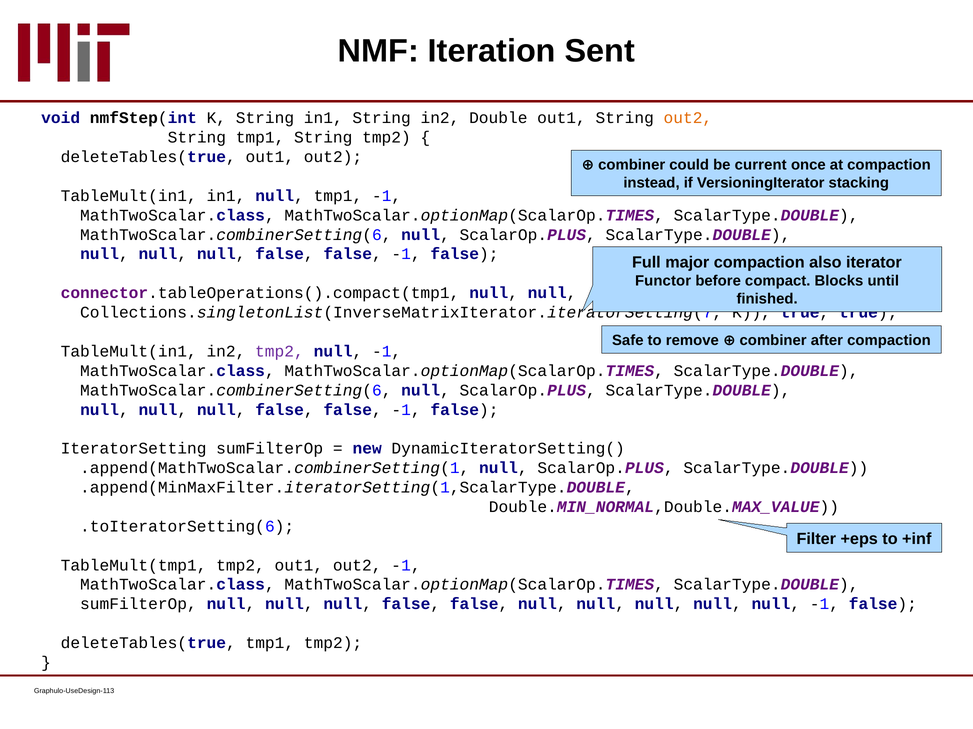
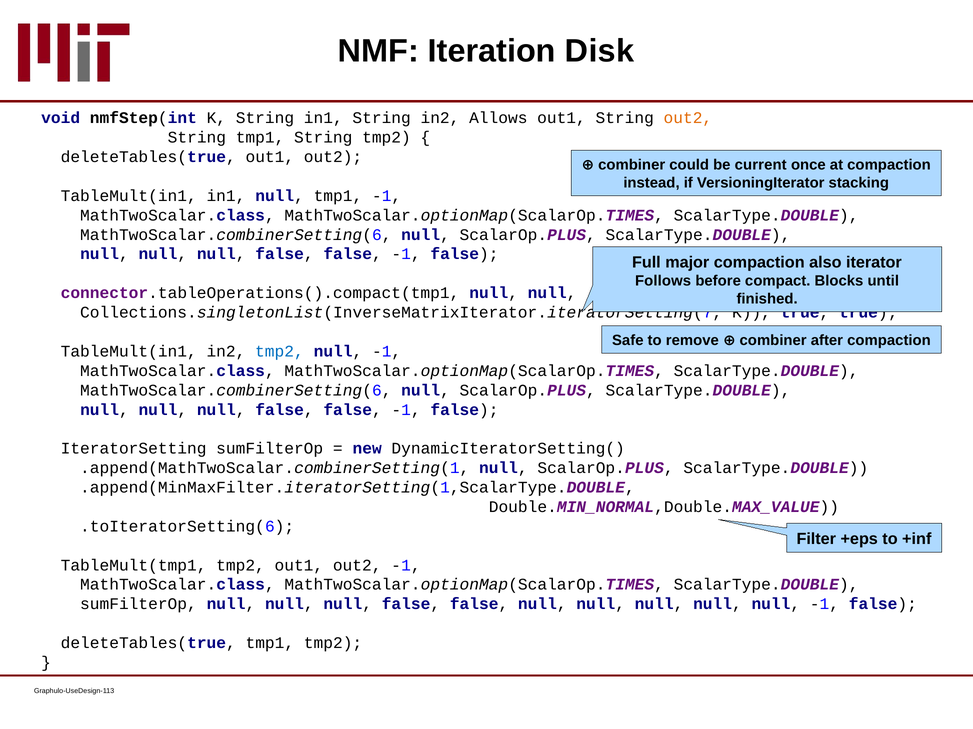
Sent: Sent -> Disk
Double: Double -> Allows
Functor: Functor -> Follows
tmp2 at (279, 352) colour: purple -> blue
